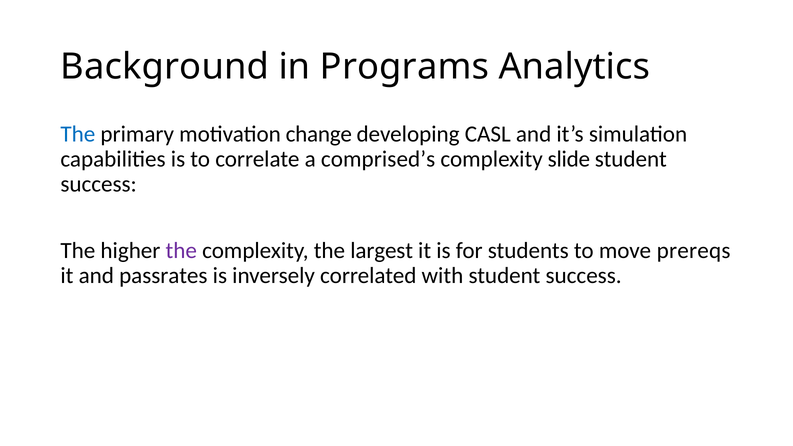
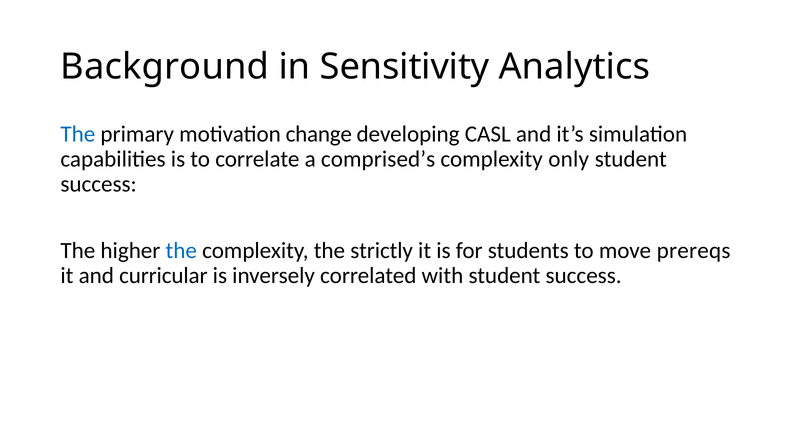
Programs: Programs -> Sensitivity
slide: slide -> only
the at (181, 251) colour: purple -> blue
largest: largest -> strictly
passrates: passrates -> curricular
